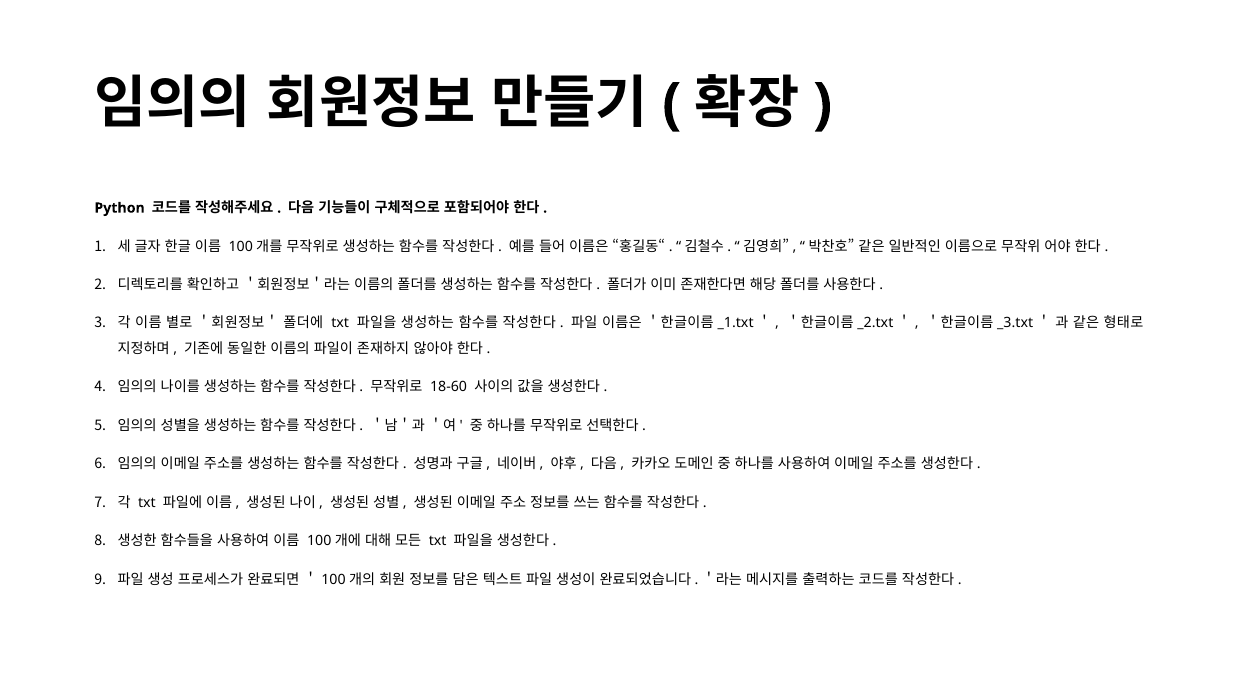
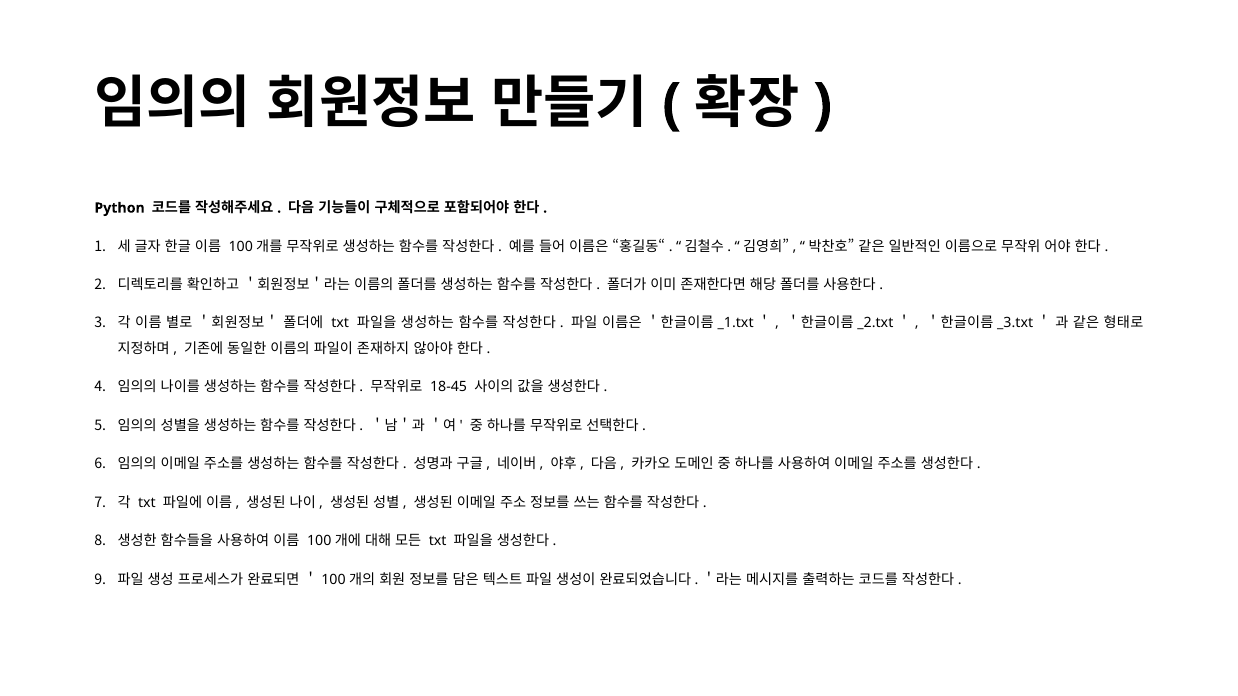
18-60: 18-60 -> 18-45
